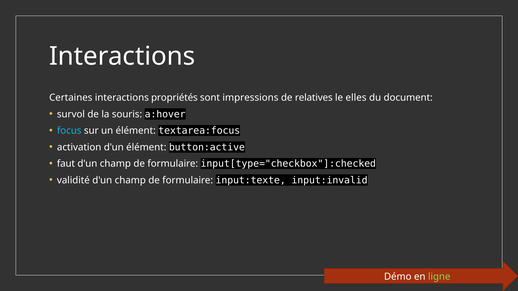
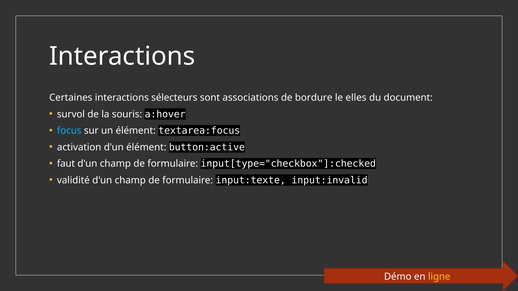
propriétés: propriétés -> sélecteurs
impressions: impressions -> associations
relatives: relatives -> bordure
ligne colour: light green -> yellow
